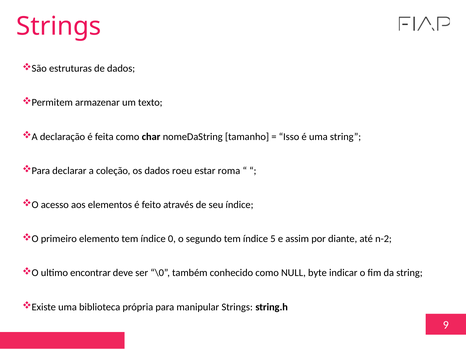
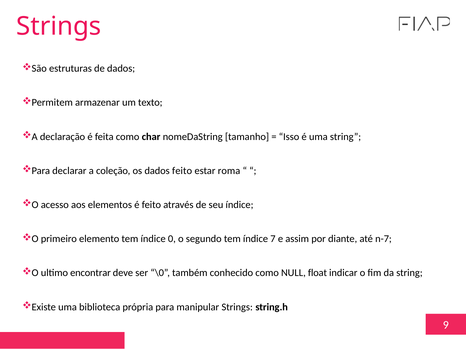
dados roeu: roeu -> feito
5: 5 -> 7
n-2: n-2 -> n-7
byte: byte -> float
